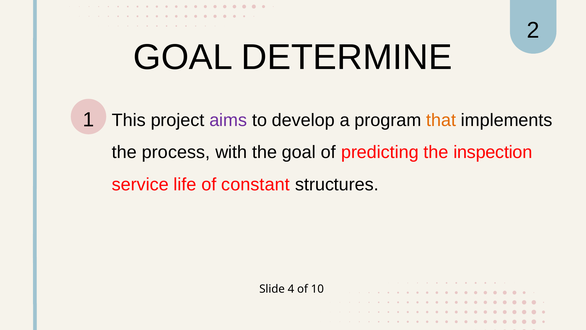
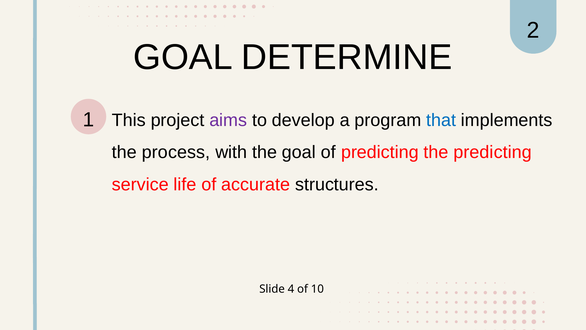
that colour: orange -> blue
the inspection: inspection -> predicting
constant: constant -> accurate
